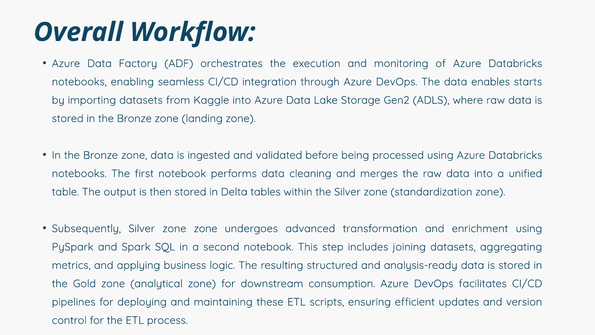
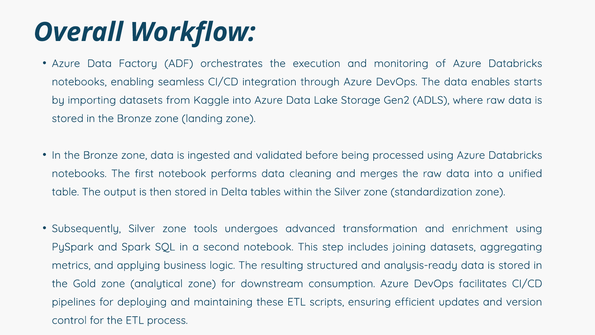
zone zone: zone -> tools
